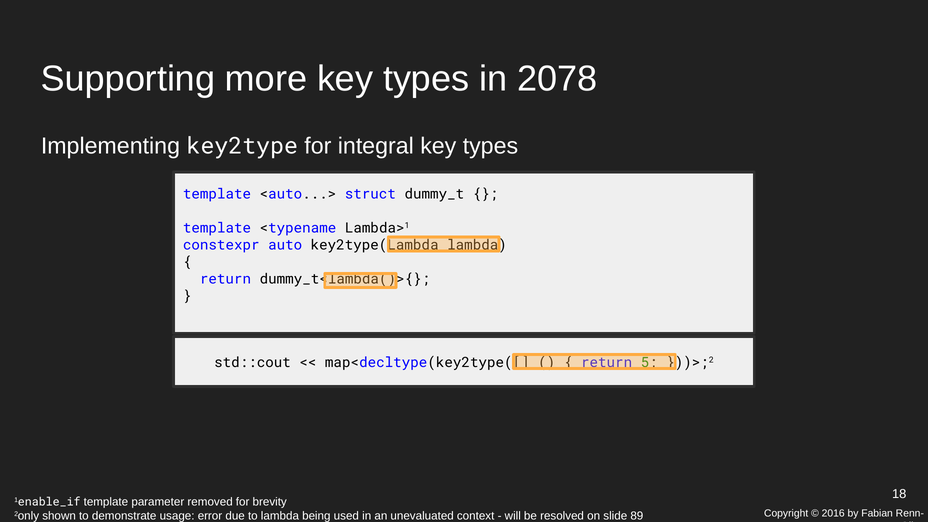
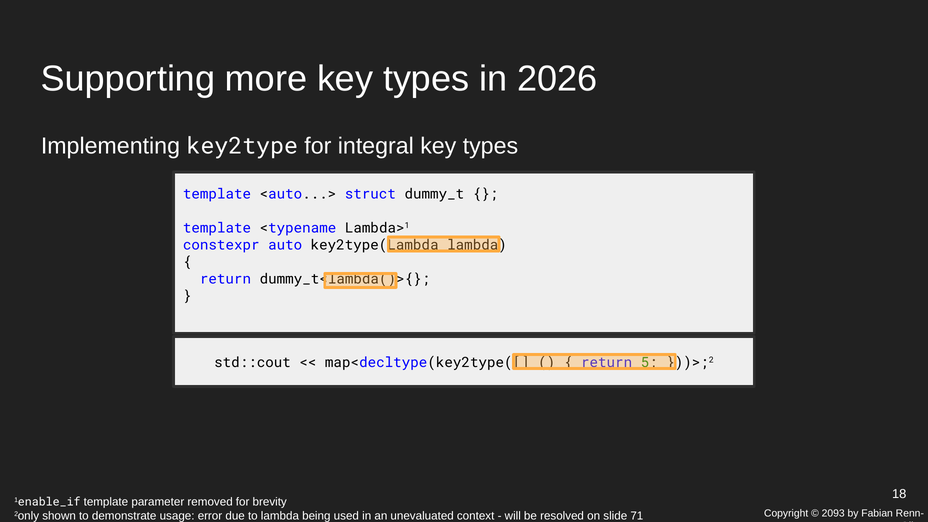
2078: 2078 -> 2026
2016: 2016 -> 2093
89: 89 -> 71
